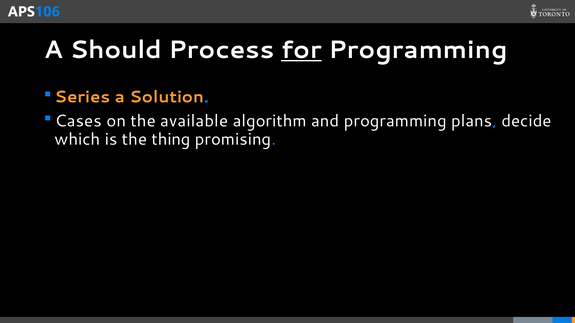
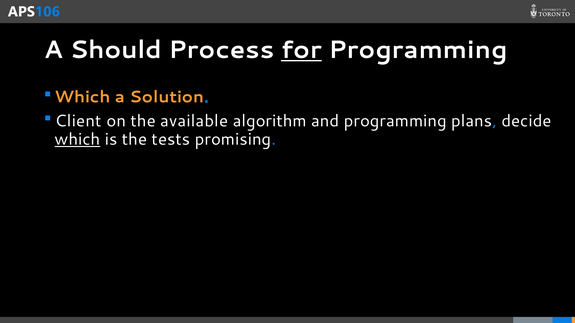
Series at (82, 97): Series -> Which
Cases: Cases -> Client
which at (77, 139) underline: none -> present
thing: thing -> tests
